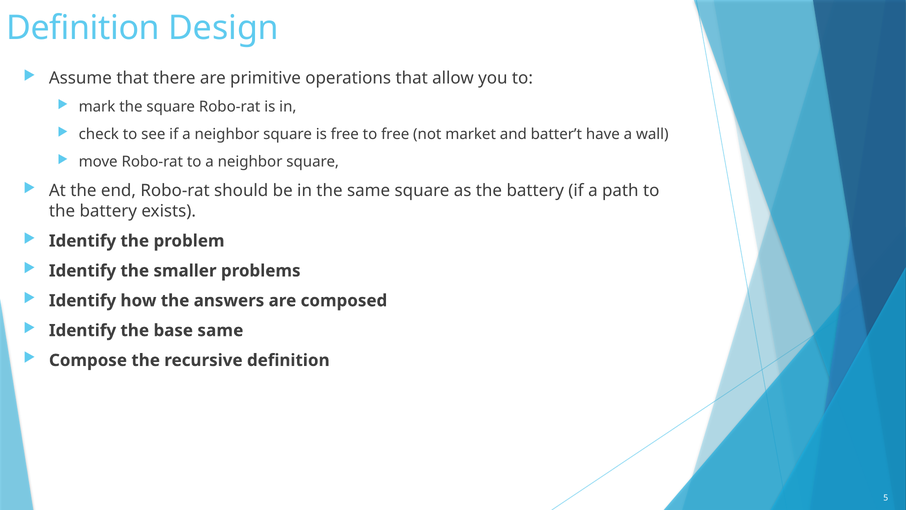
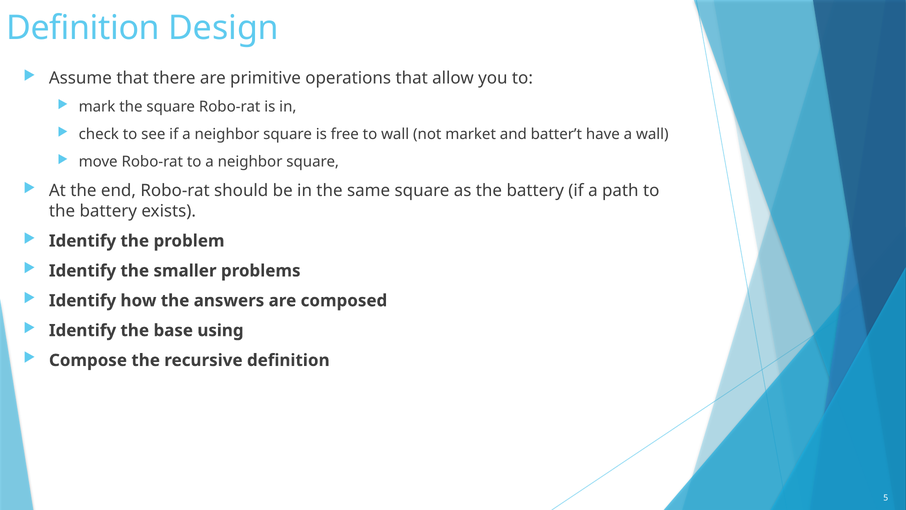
to free: free -> wall
base same: same -> using
